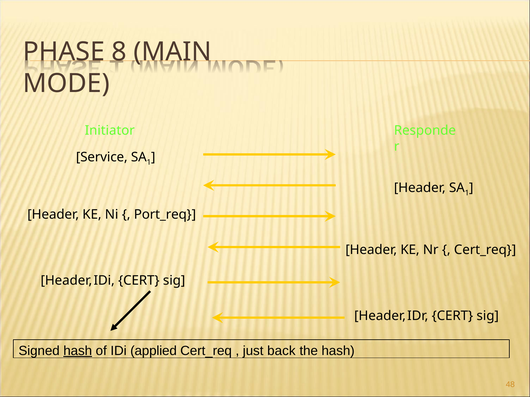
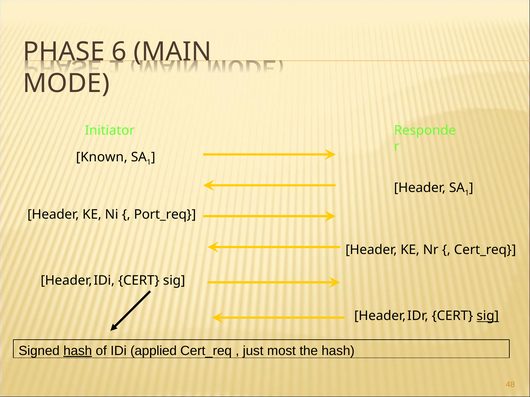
8: 8 -> 6
Service: Service -> Known
sig at (488, 316) underline: none -> present
back: back -> most
